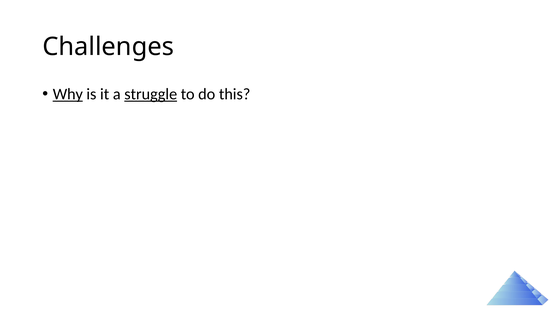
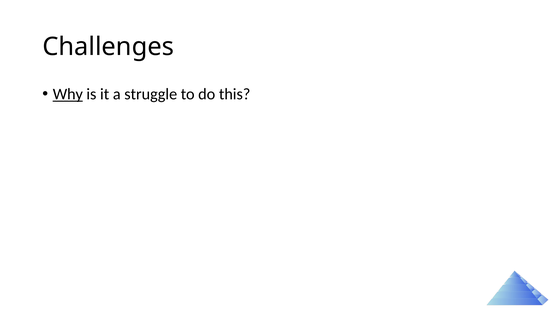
struggle underline: present -> none
